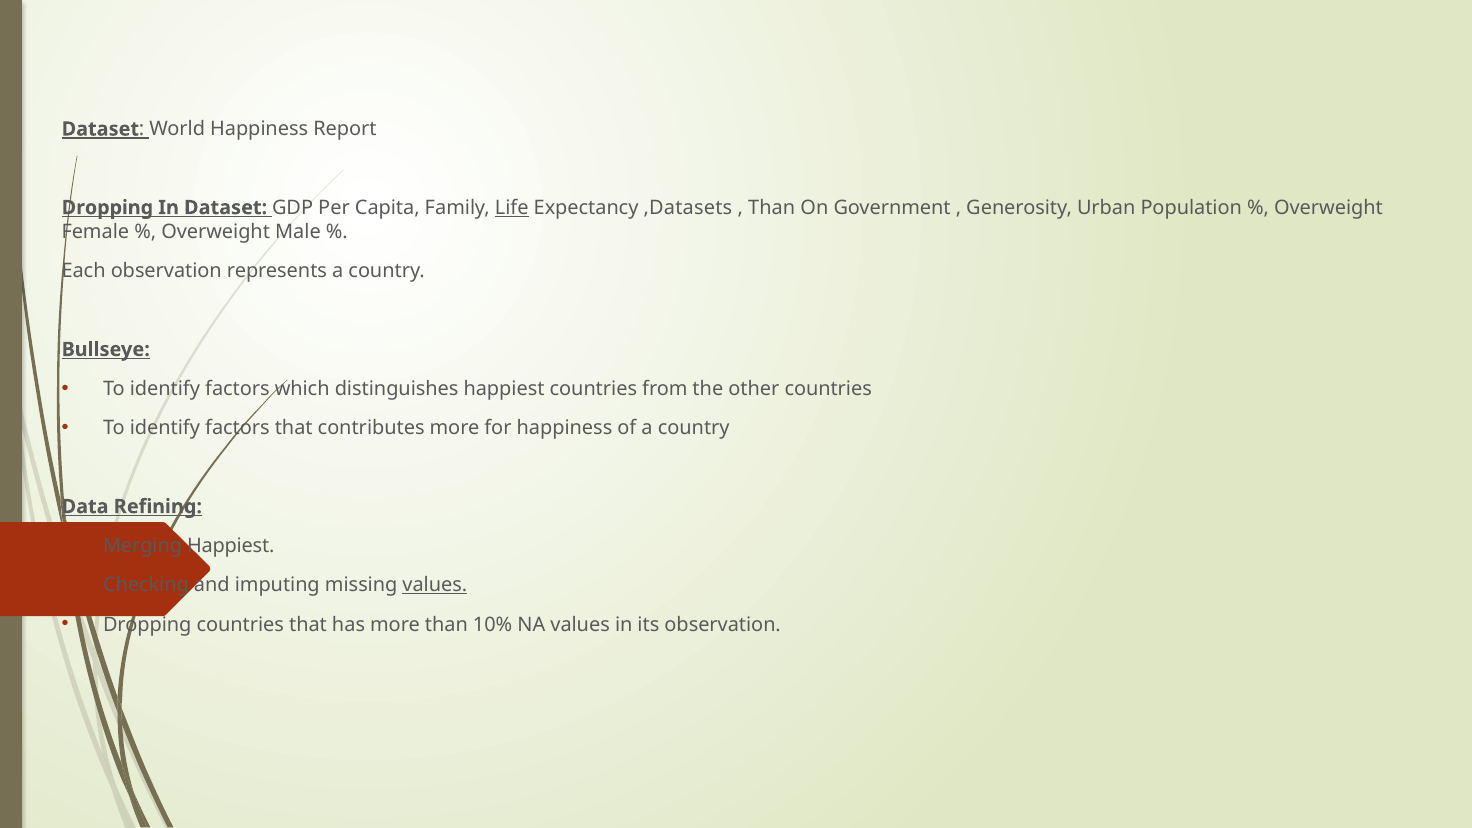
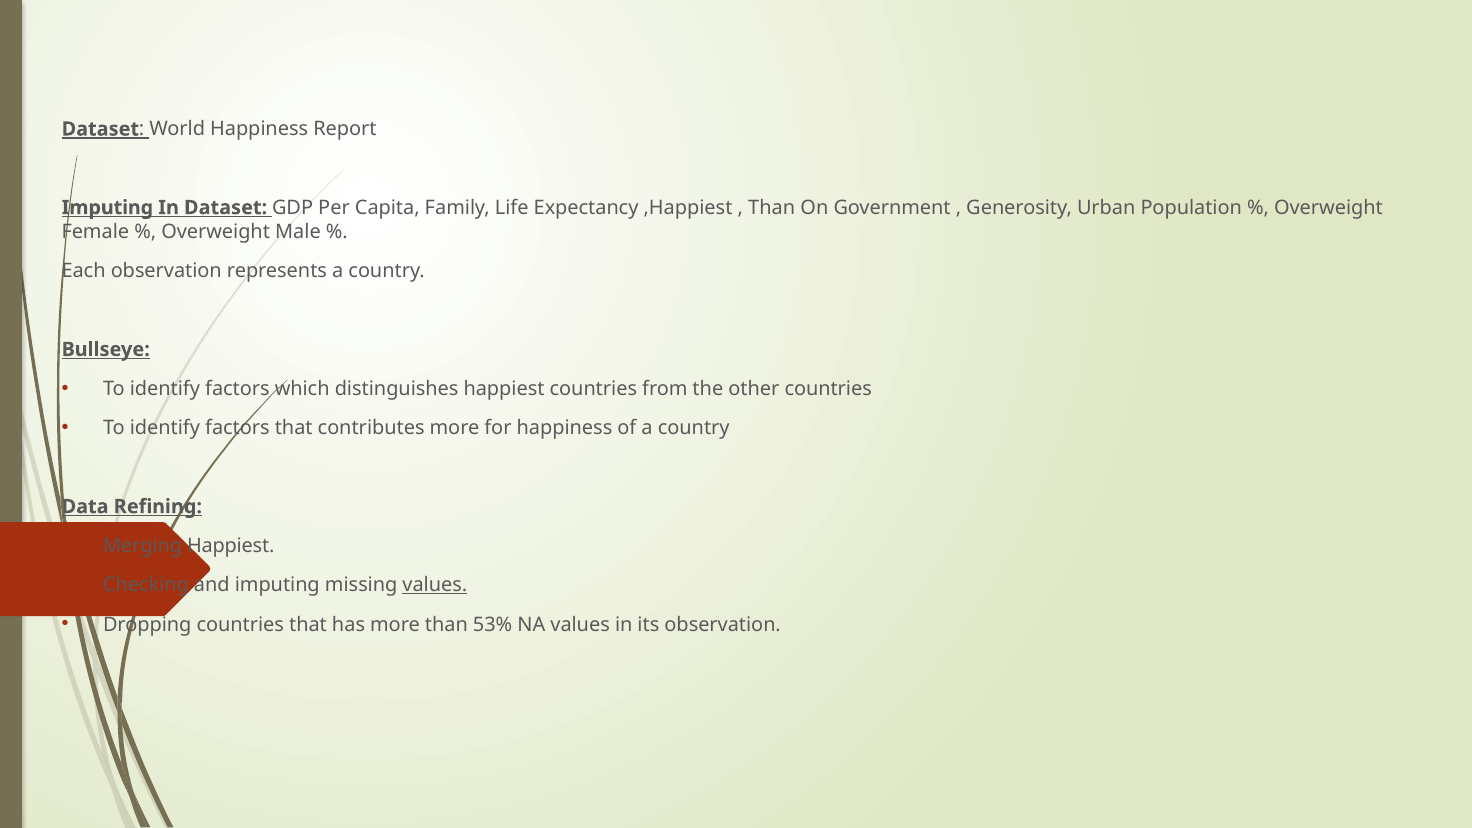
Dropping at (107, 208): Dropping -> Imputing
Life underline: present -> none
,Datasets: ,Datasets -> ,Happiest
10%: 10% -> 53%
